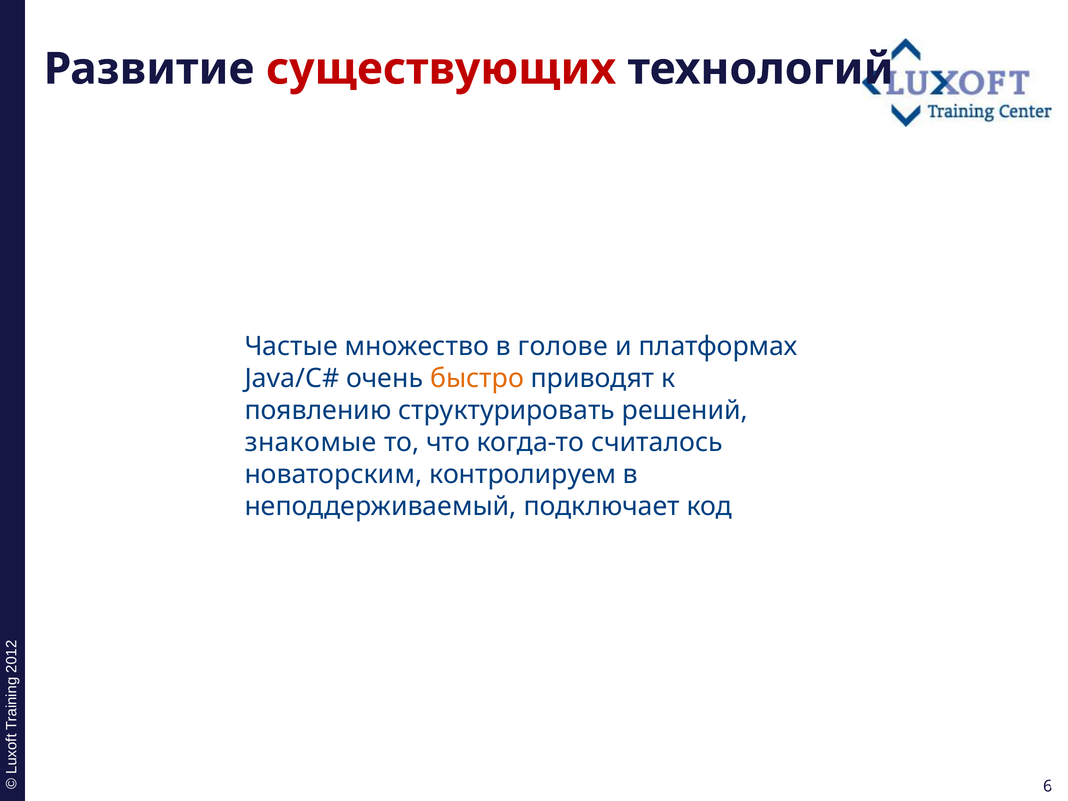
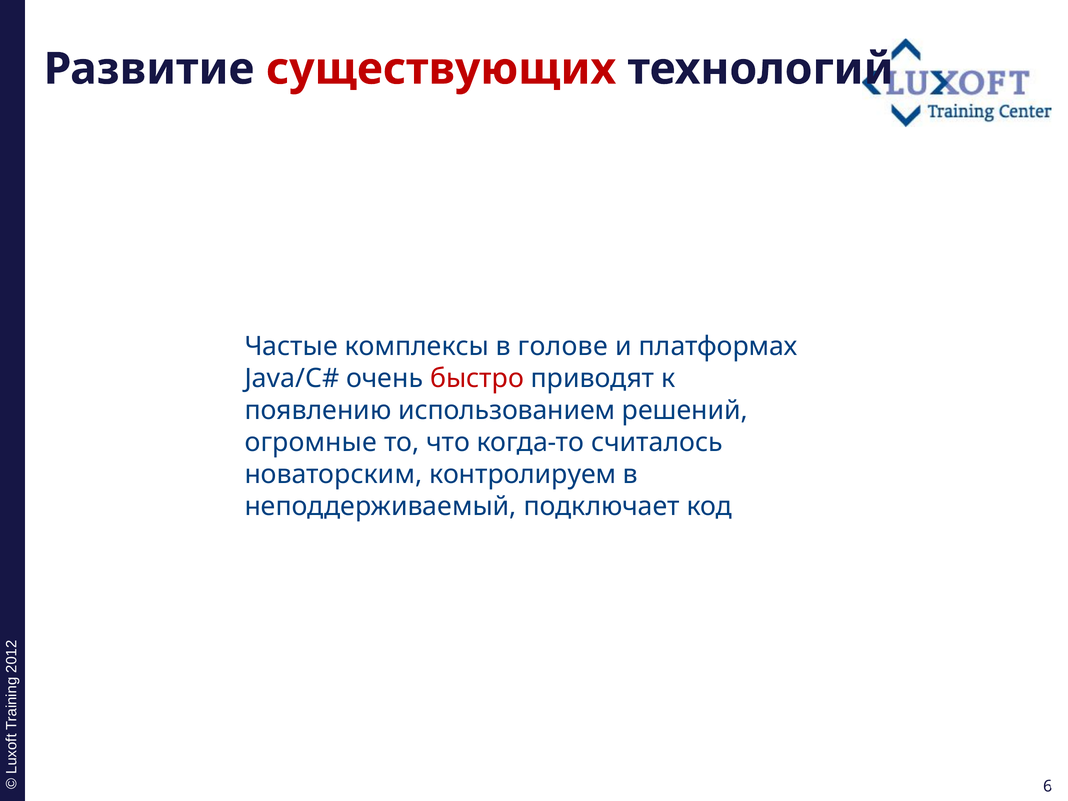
множество: множество -> комплексы
быстро colour: orange -> red
структурировать: структурировать -> использованием
знакомые: знакомые -> огромные
